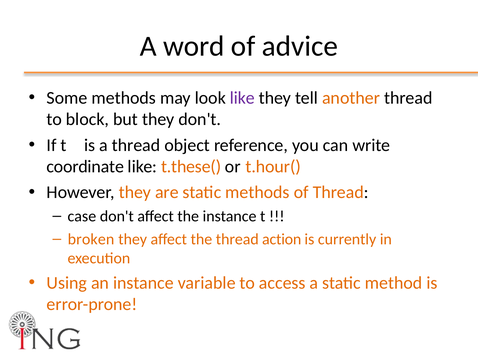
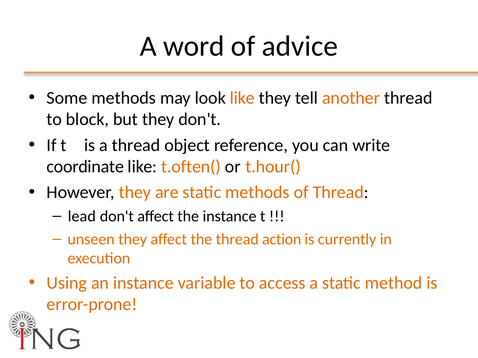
like at (242, 98) colour: purple -> orange
t.these(: t.these( -> t.often(
case: case -> lead
broken: broken -> unseen
